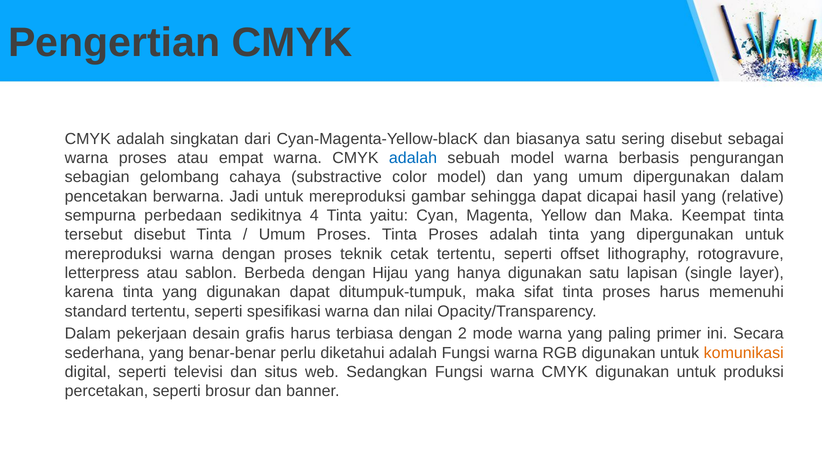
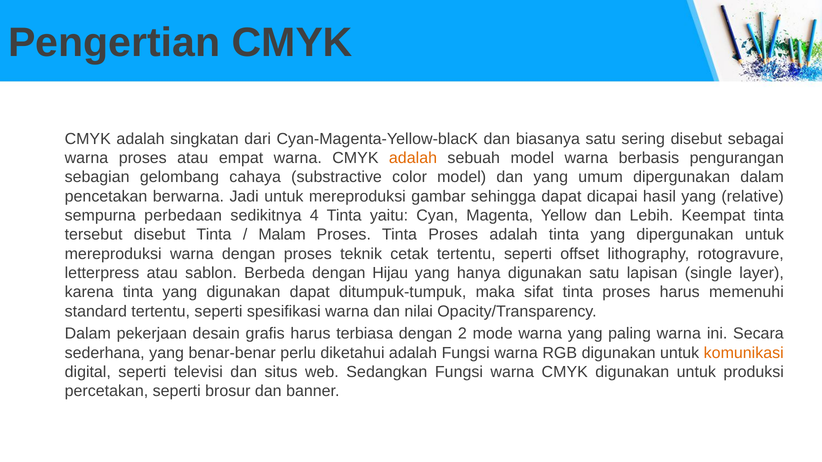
adalah at (413, 158) colour: blue -> orange
dan Maka: Maka -> Lebih
Umum at (282, 235): Umum -> Malam
paling primer: primer -> warna
